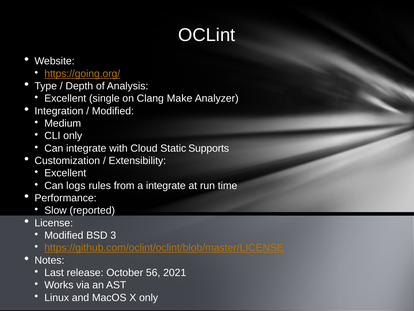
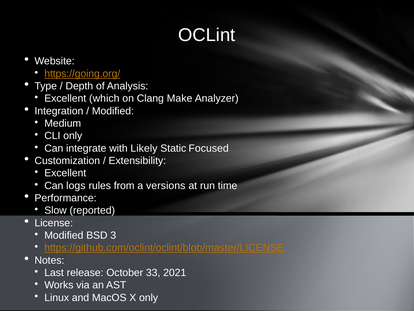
single: single -> which
Cloud: Cloud -> Likely
Supports: Supports -> Focused
a integrate: integrate -> versions
56: 56 -> 33
